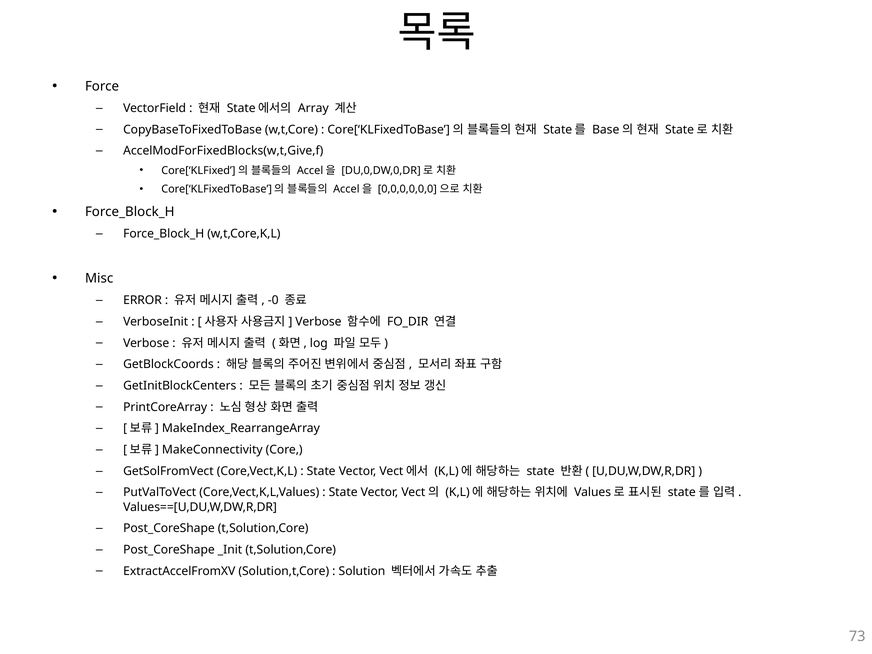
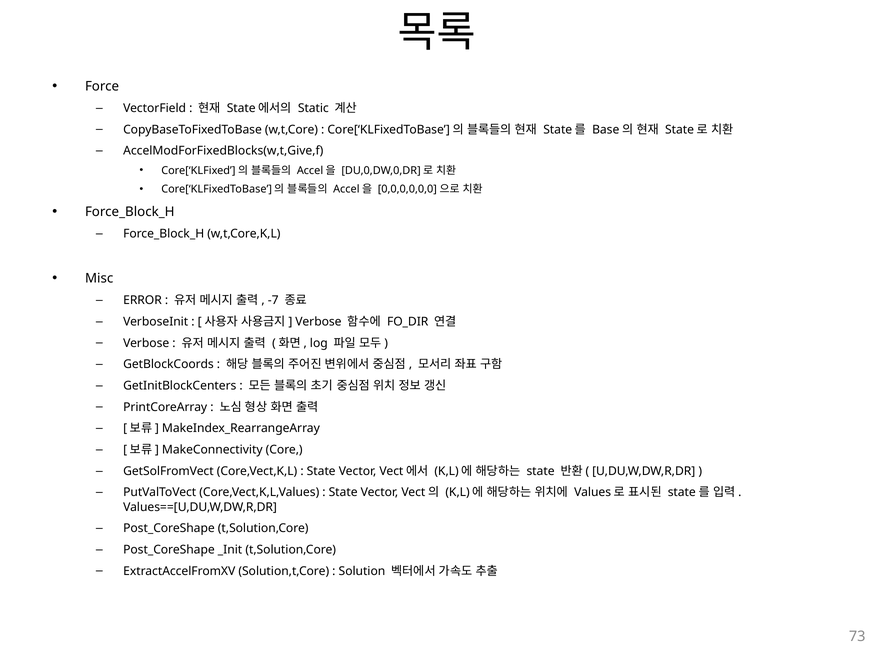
Array: Array -> Static
-0: -0 -> -7
